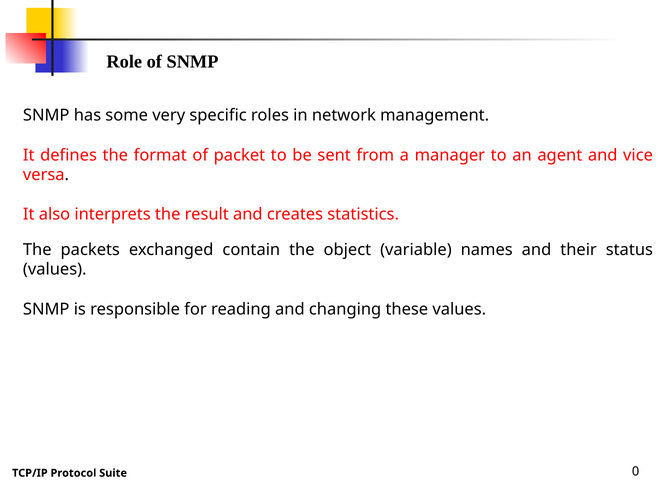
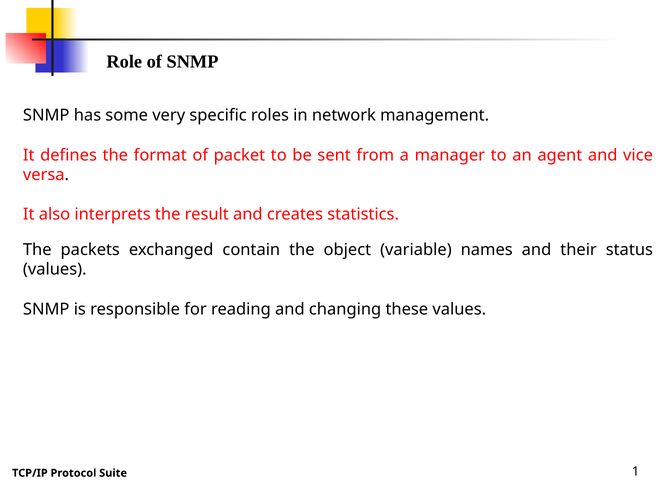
0: 0 -> 1
